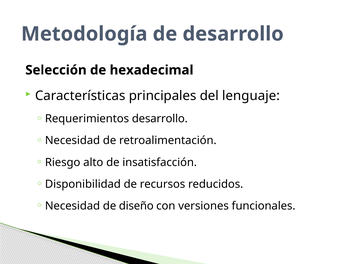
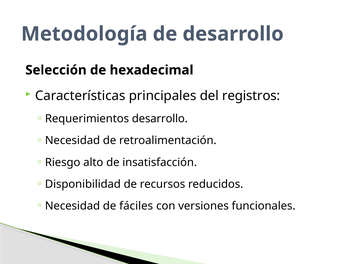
lenguaje: lenguaje -> registros
diseño: diseño -> fáciles
